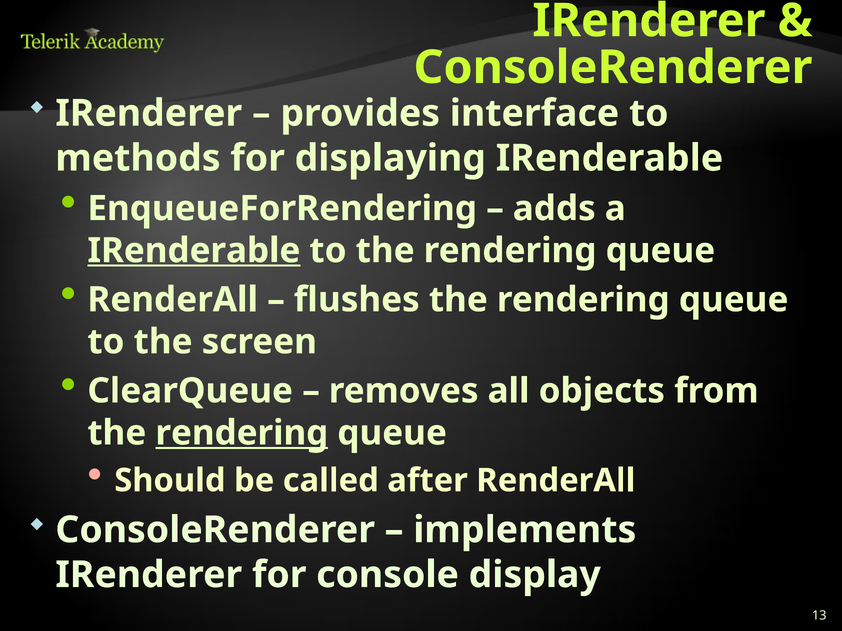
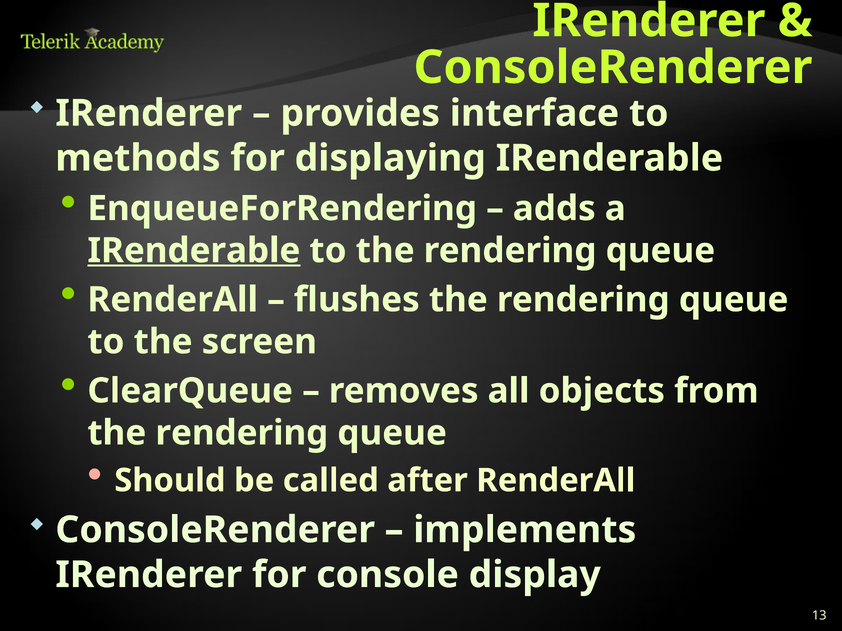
rendering at (242, 433) underline: present -> none
